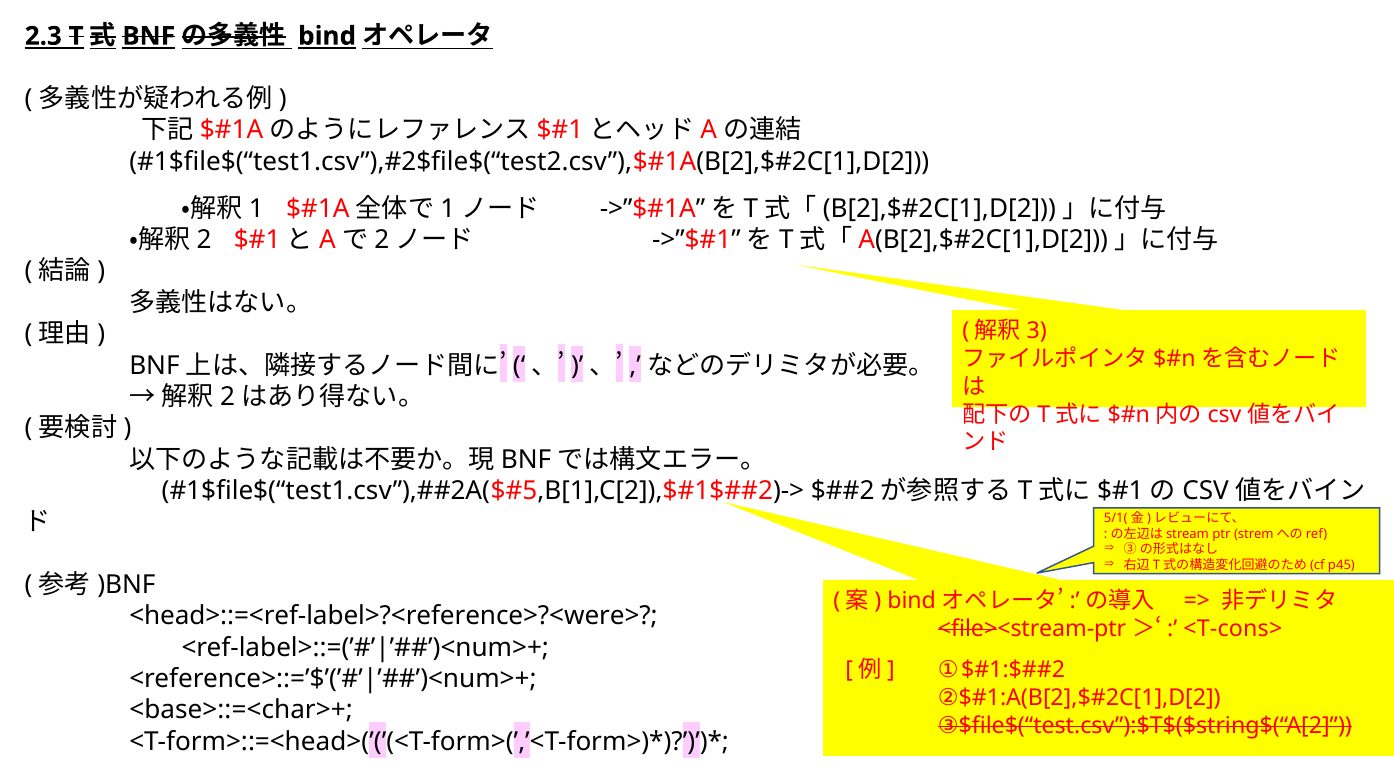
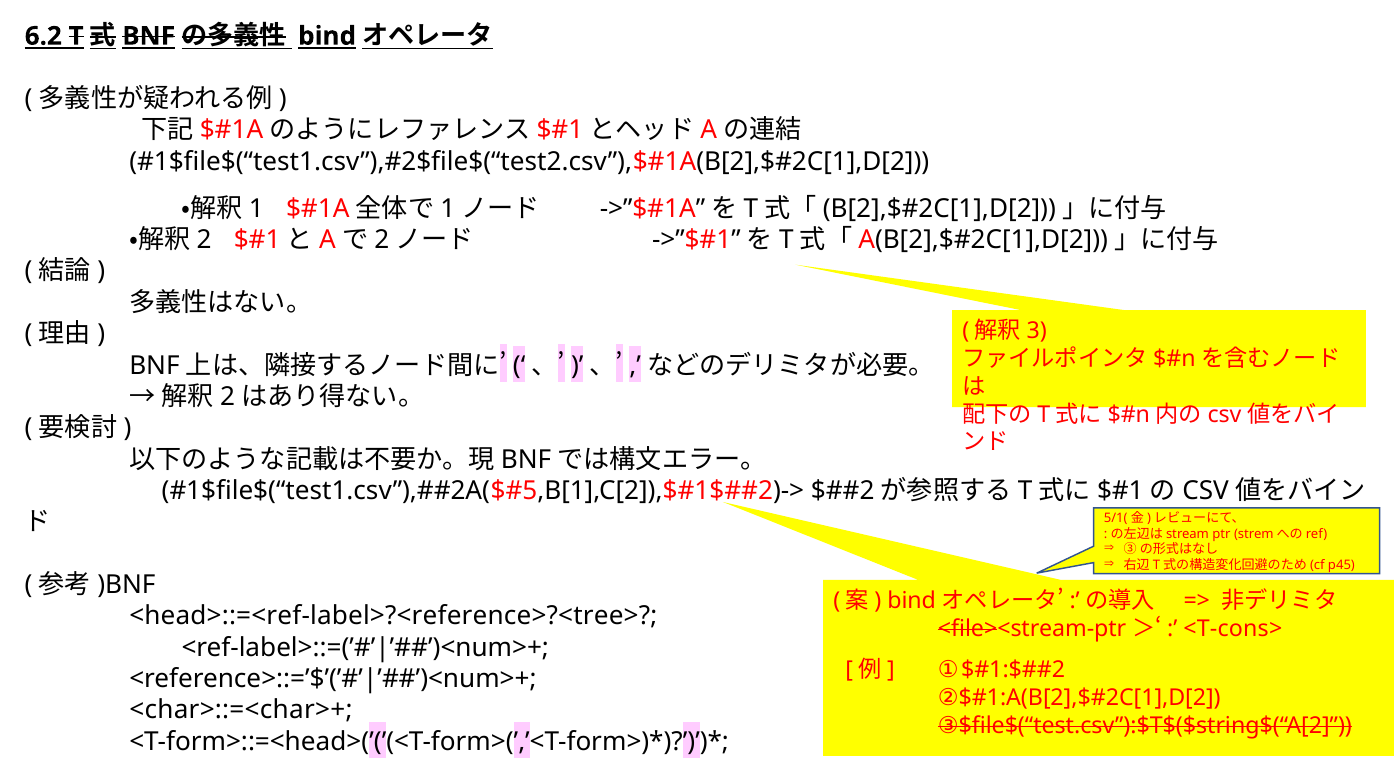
2.3: 2.3 -> 6.2
<head>::=<ref-label>?<reference>?<were>: <head>::=<ref-label>?<reference>?<were> -> <head>::=<ref-label>?<reference>?<tree>
<base>::=<char>+: <base>::=<char>+ -> <char>::=<char>+
